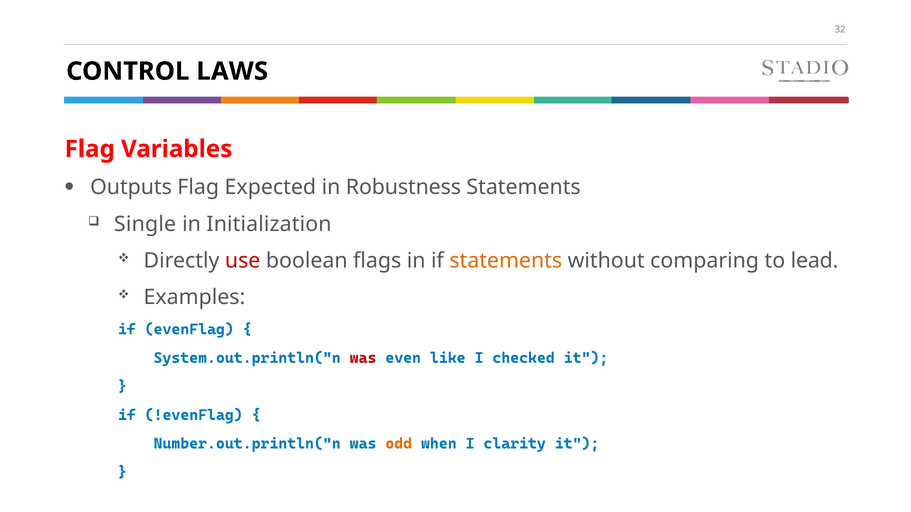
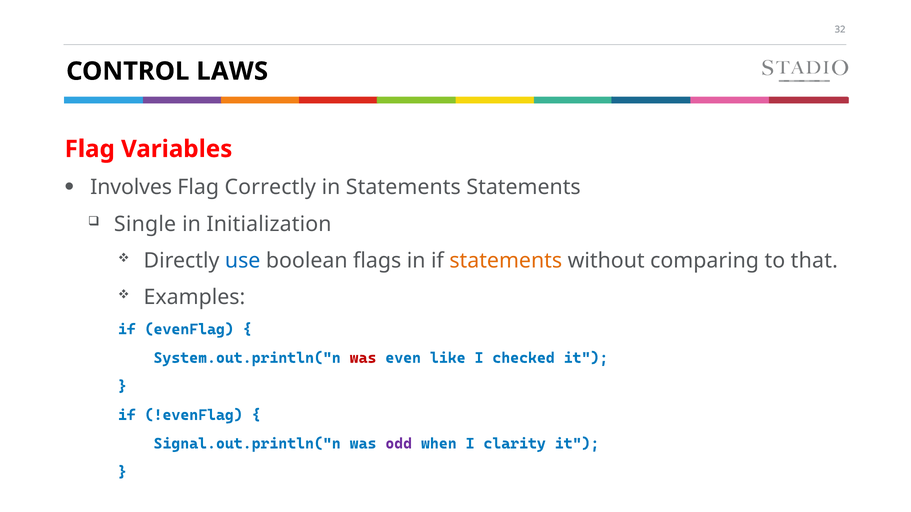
Outputs: Outputs -> Involves
Expected: Expected -> Correctly
in Robustness: Robustness -> Statements
use colour: red -> blue
lead: lead -> that
Number.out.println("n: Number.out.println("n -> Signal.out.println("n
odd colour: orange -> purple
